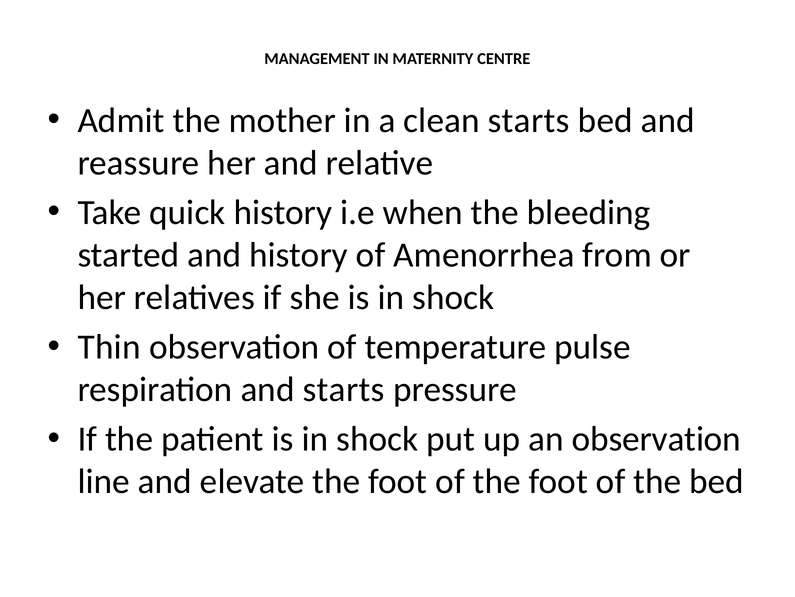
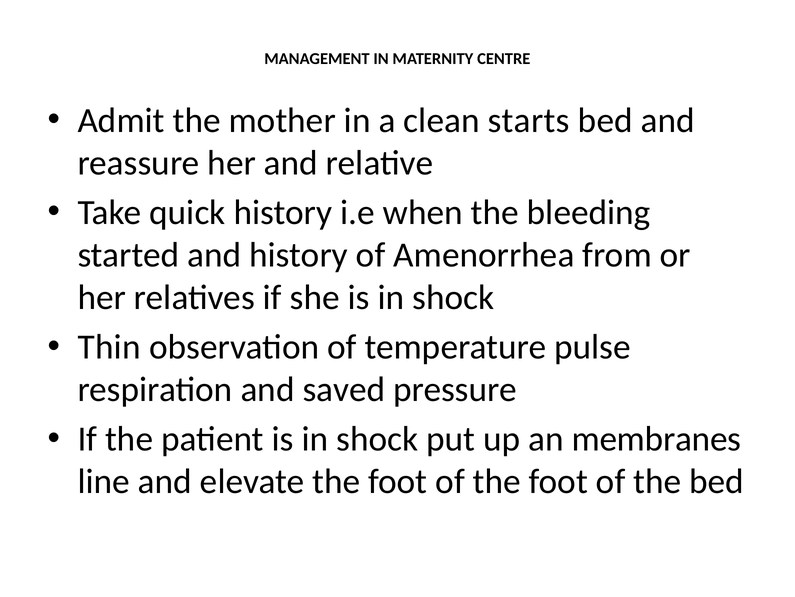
and starts: starts -> saved
an observation: observation -> membranes
